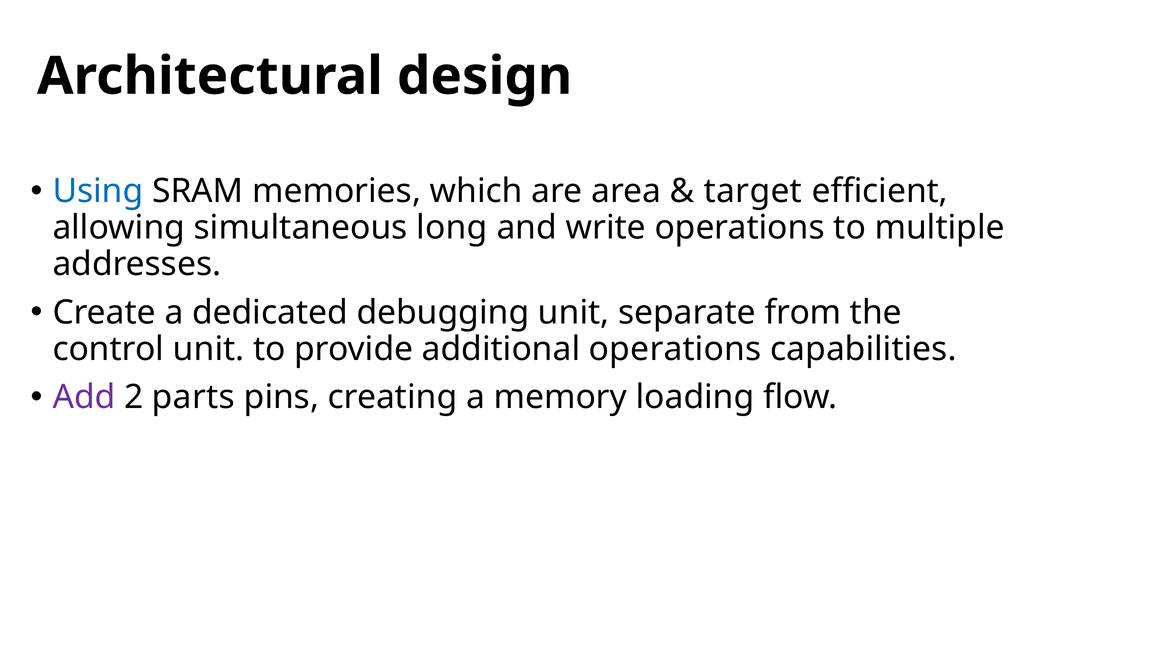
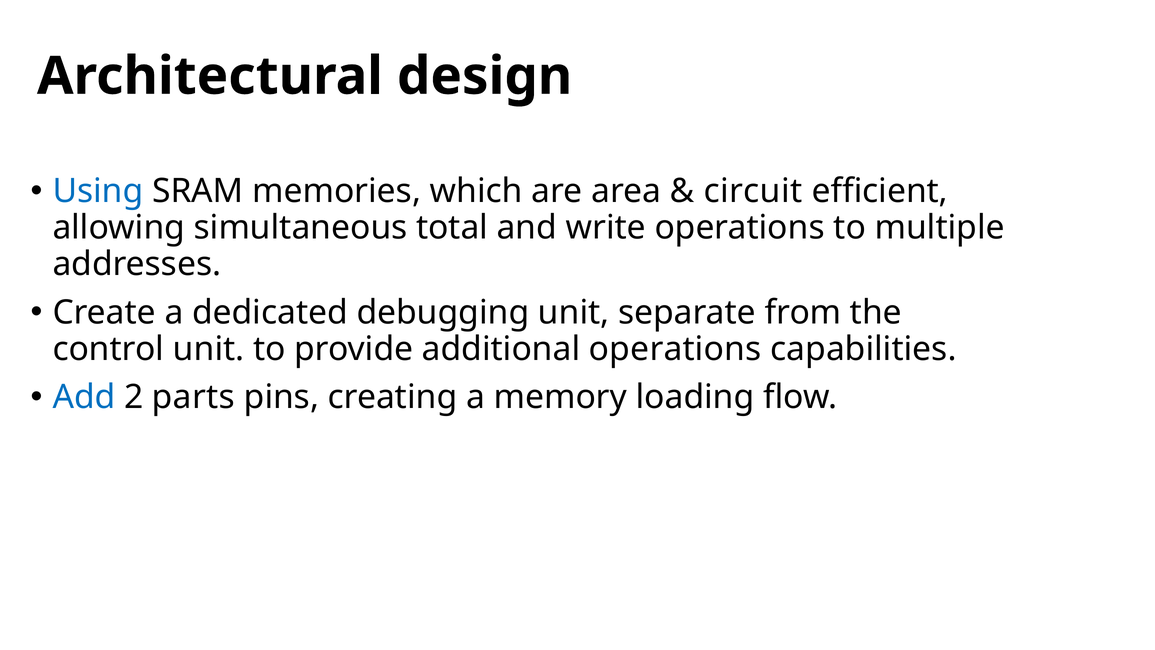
target: target -> circuit
long: long -> total
Add colour: purple -> blue
